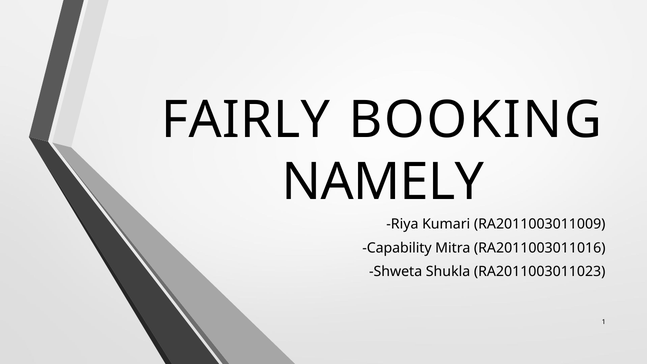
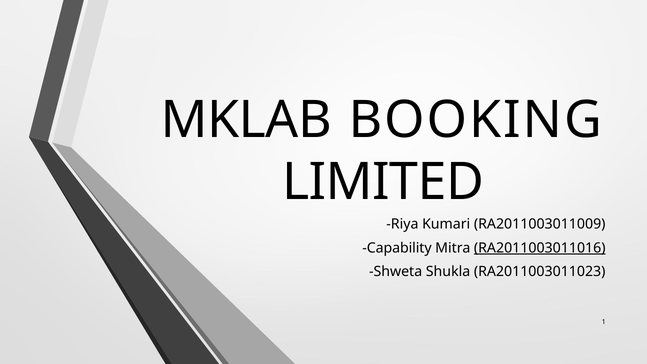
FAIRLY: FAIRLY -> MKLAB
NAMELY: NAMELY -> LIMITED
RA2011003011016 underline: none -> present
